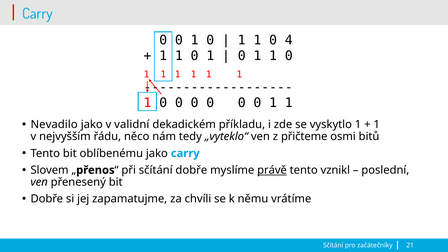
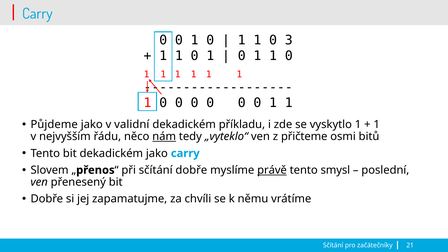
4: 4 -> 3
Nevadilo: Nevadilo -> Půjdeme
nám underline: none -> present
bit oblíbenému: oblíbenému -> dekadickém
vznikl: vznikl -> smysl
